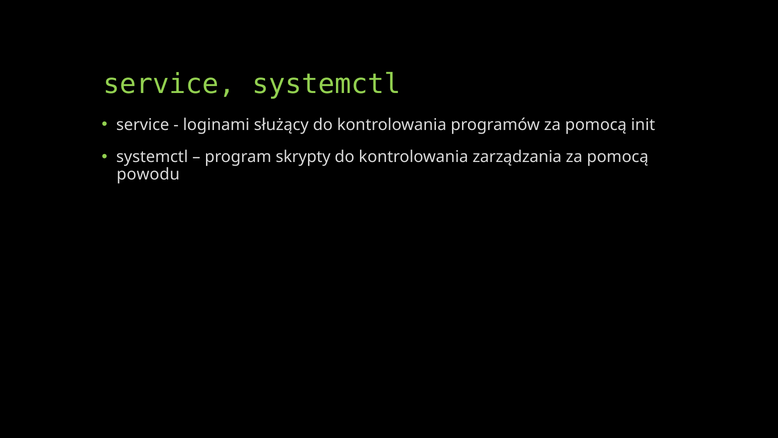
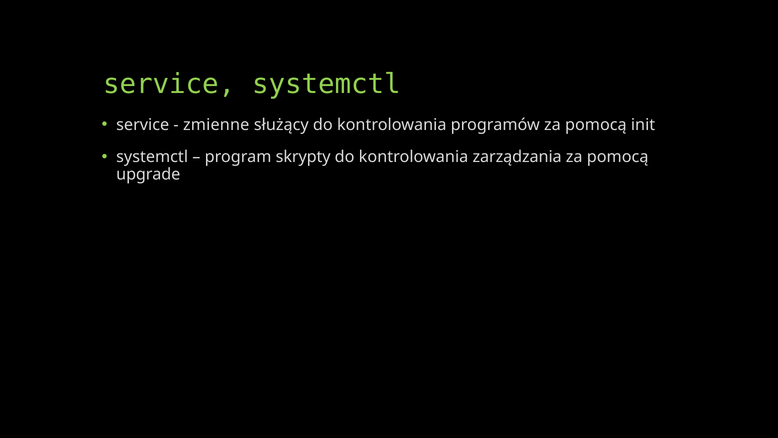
loginami: loginami -> zmienne
powodu: powodu -> upgrade
